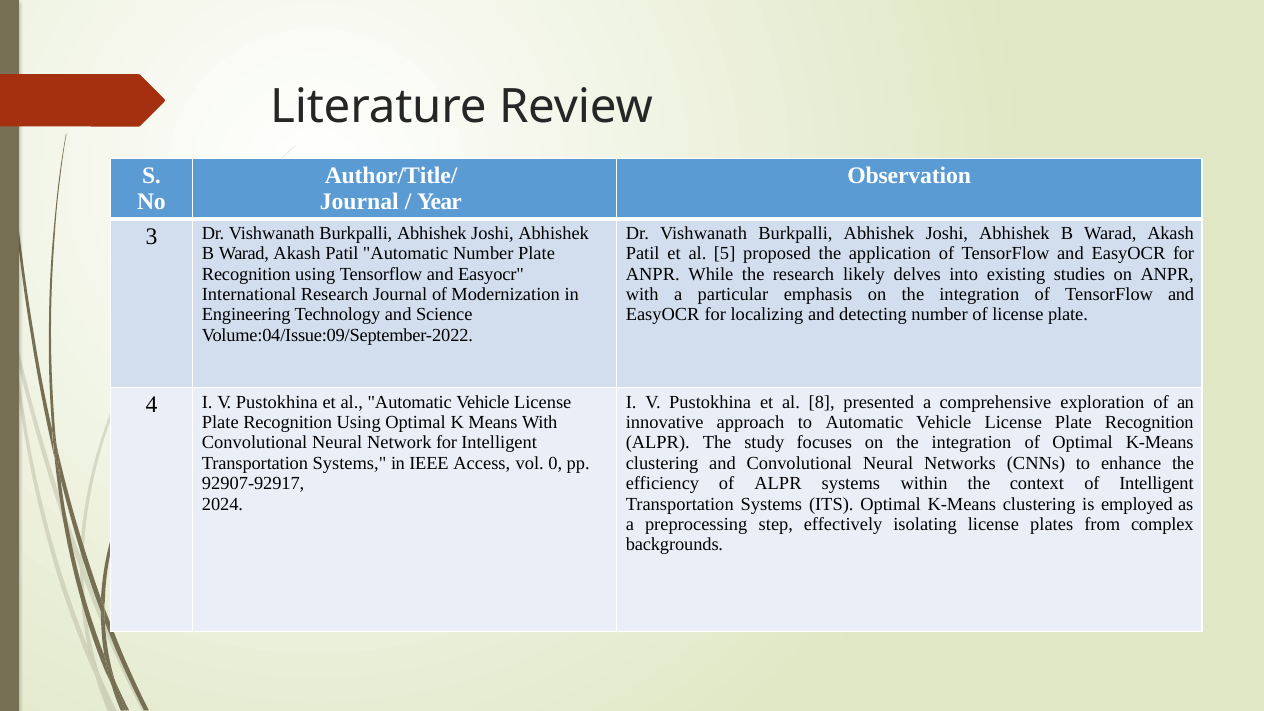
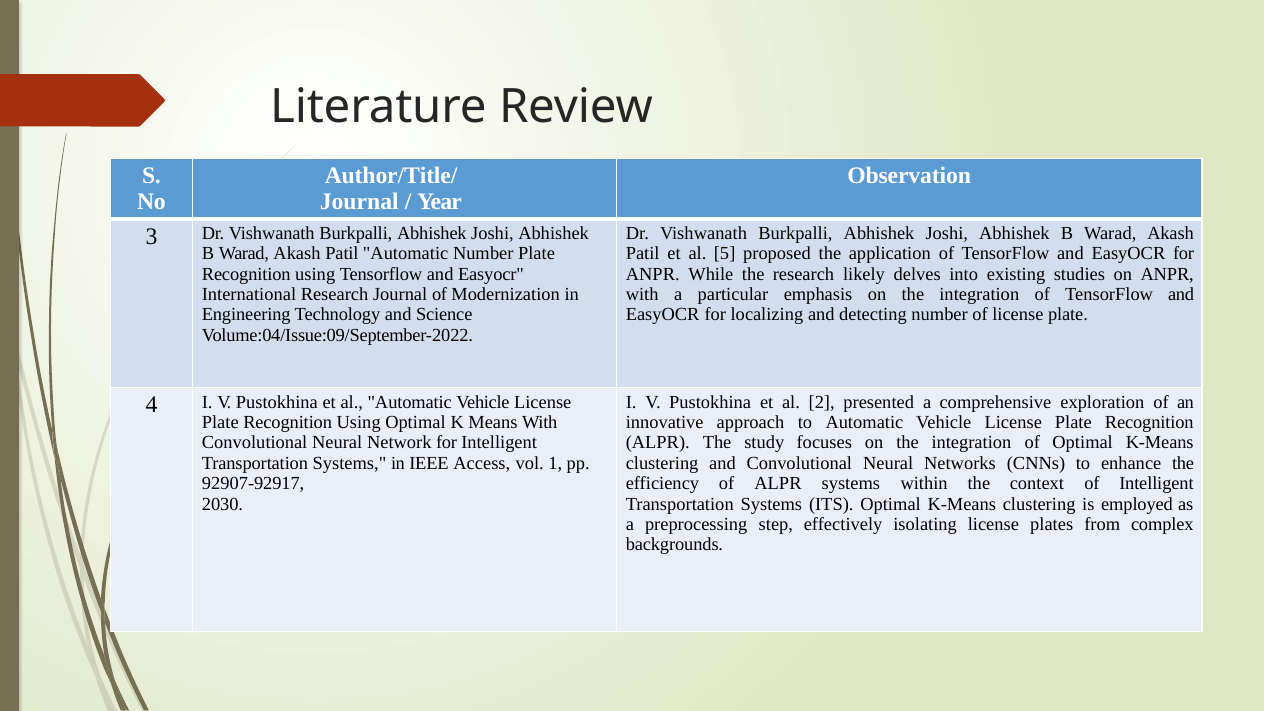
8: 8 -> 2
0: 0 -> 1
2024: 2024 -> 2030
